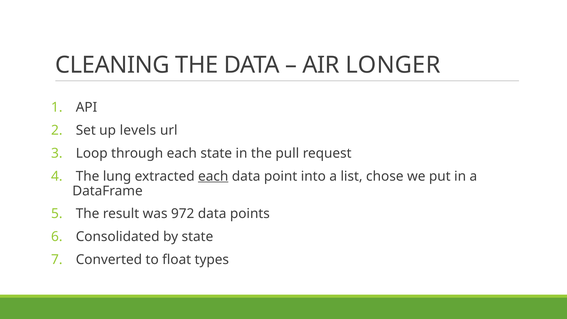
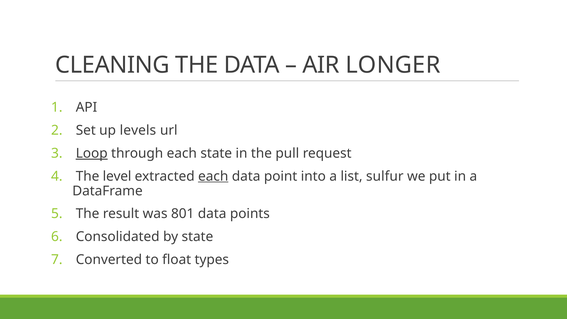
Loop underline: none -> present
lung: lung -> level
chose: chose -> sulfur
972: 972 -> 801
